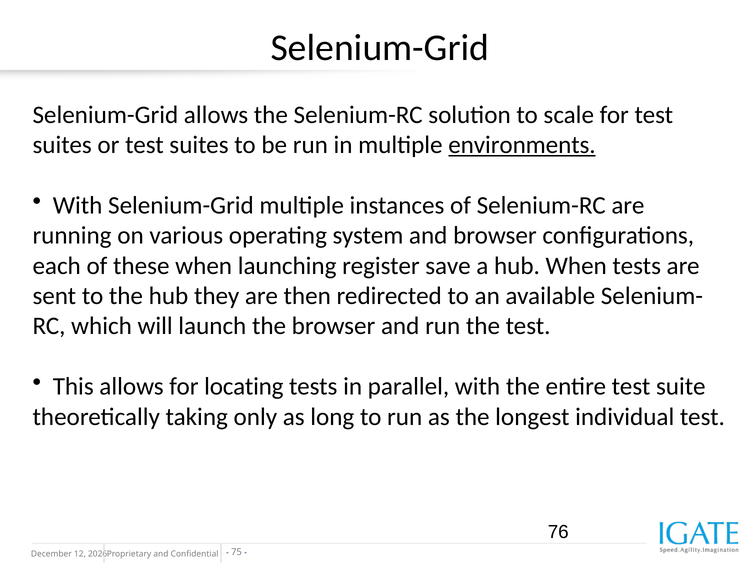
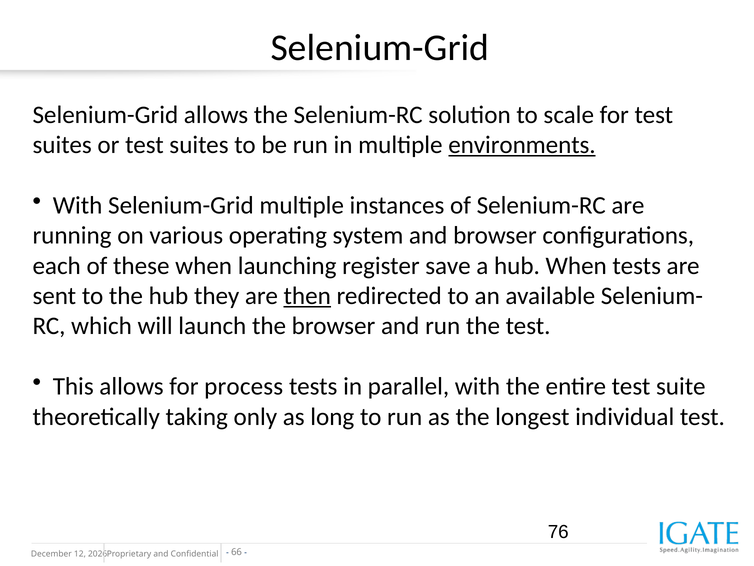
then underline: none -> present
locating: locating -> process
75: 75 -> 66
